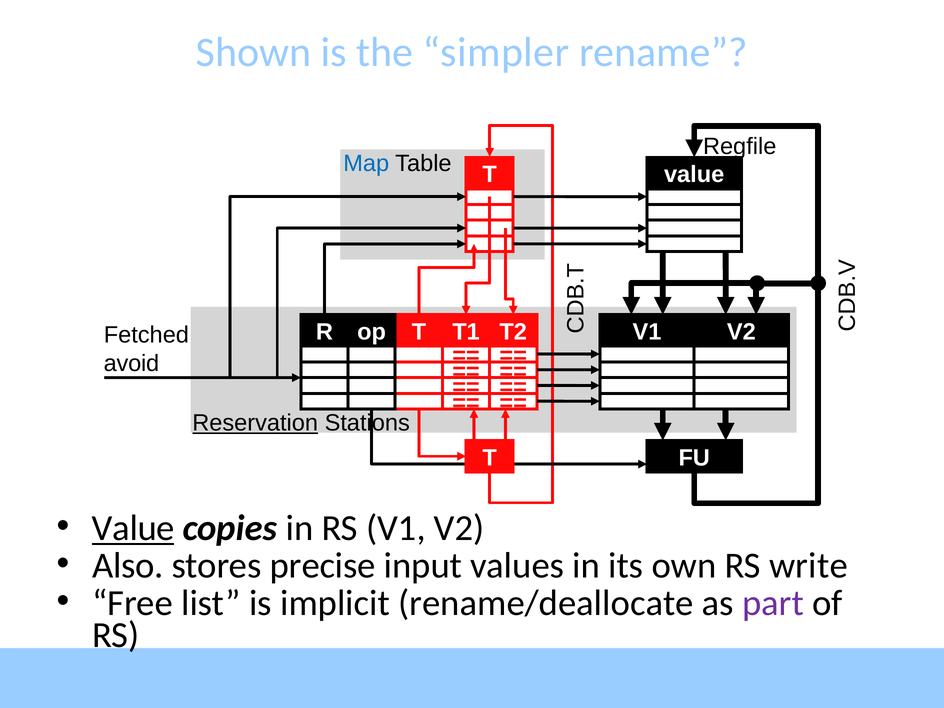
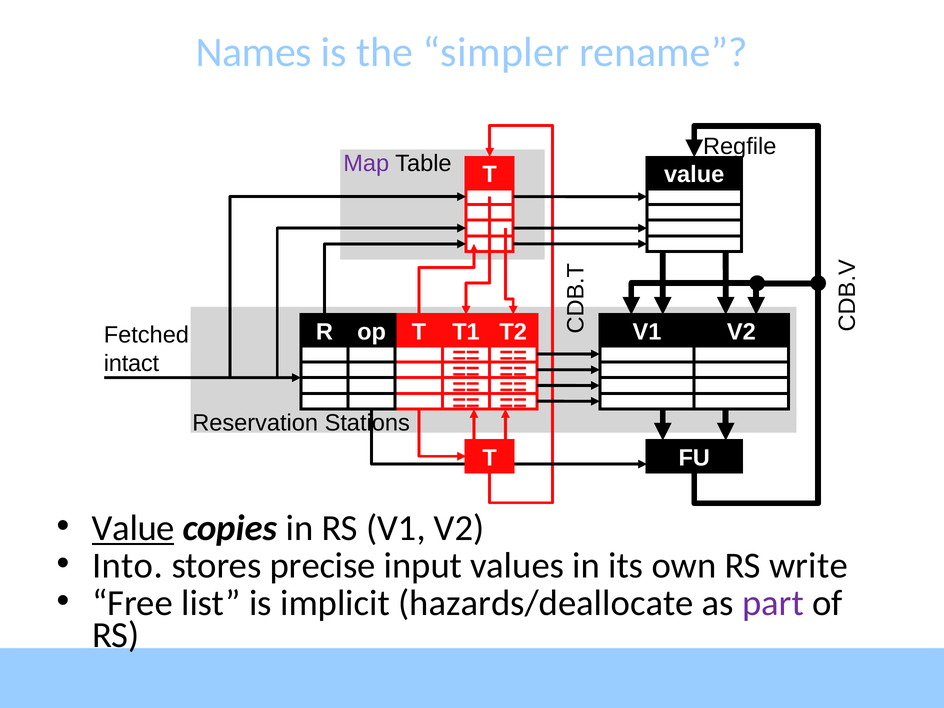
Shown: Shown -> Names
Map colour: blue -> purple
avoid: avoid -> intact
Reservation underline: present -> none
Also: Also -> Into
rename/deallocate: rename/deallocate -> hazards/deallocate
